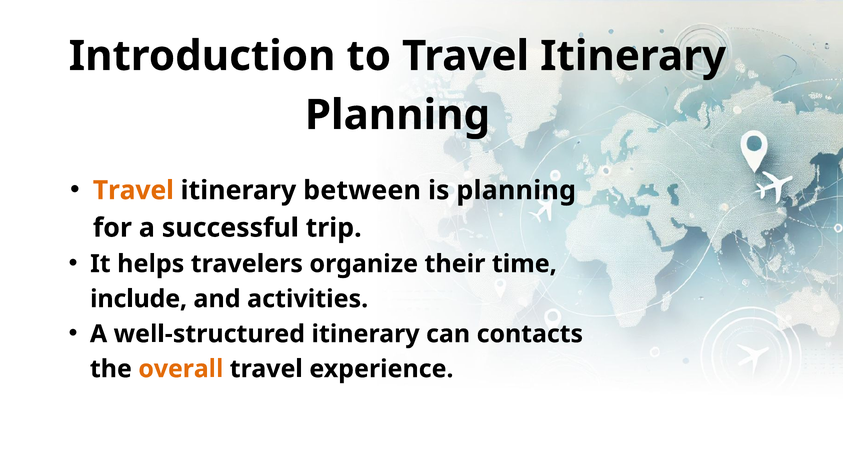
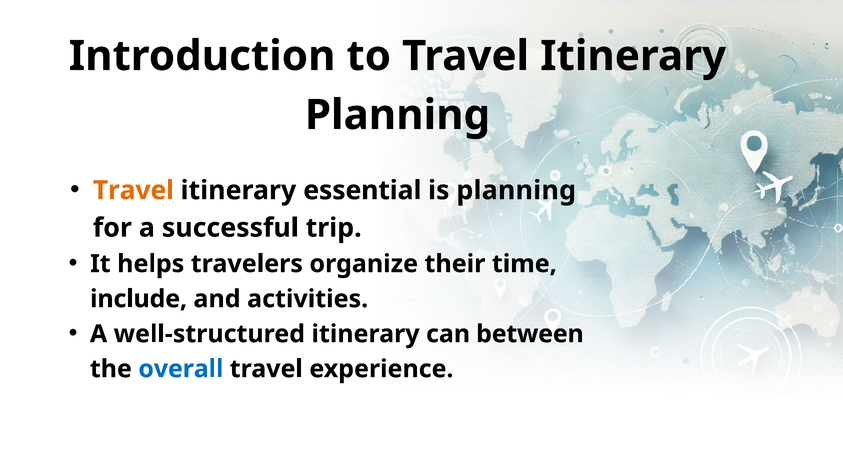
between: between -> essential
contacts: contacts -> between
overall colour: orange -> blue
